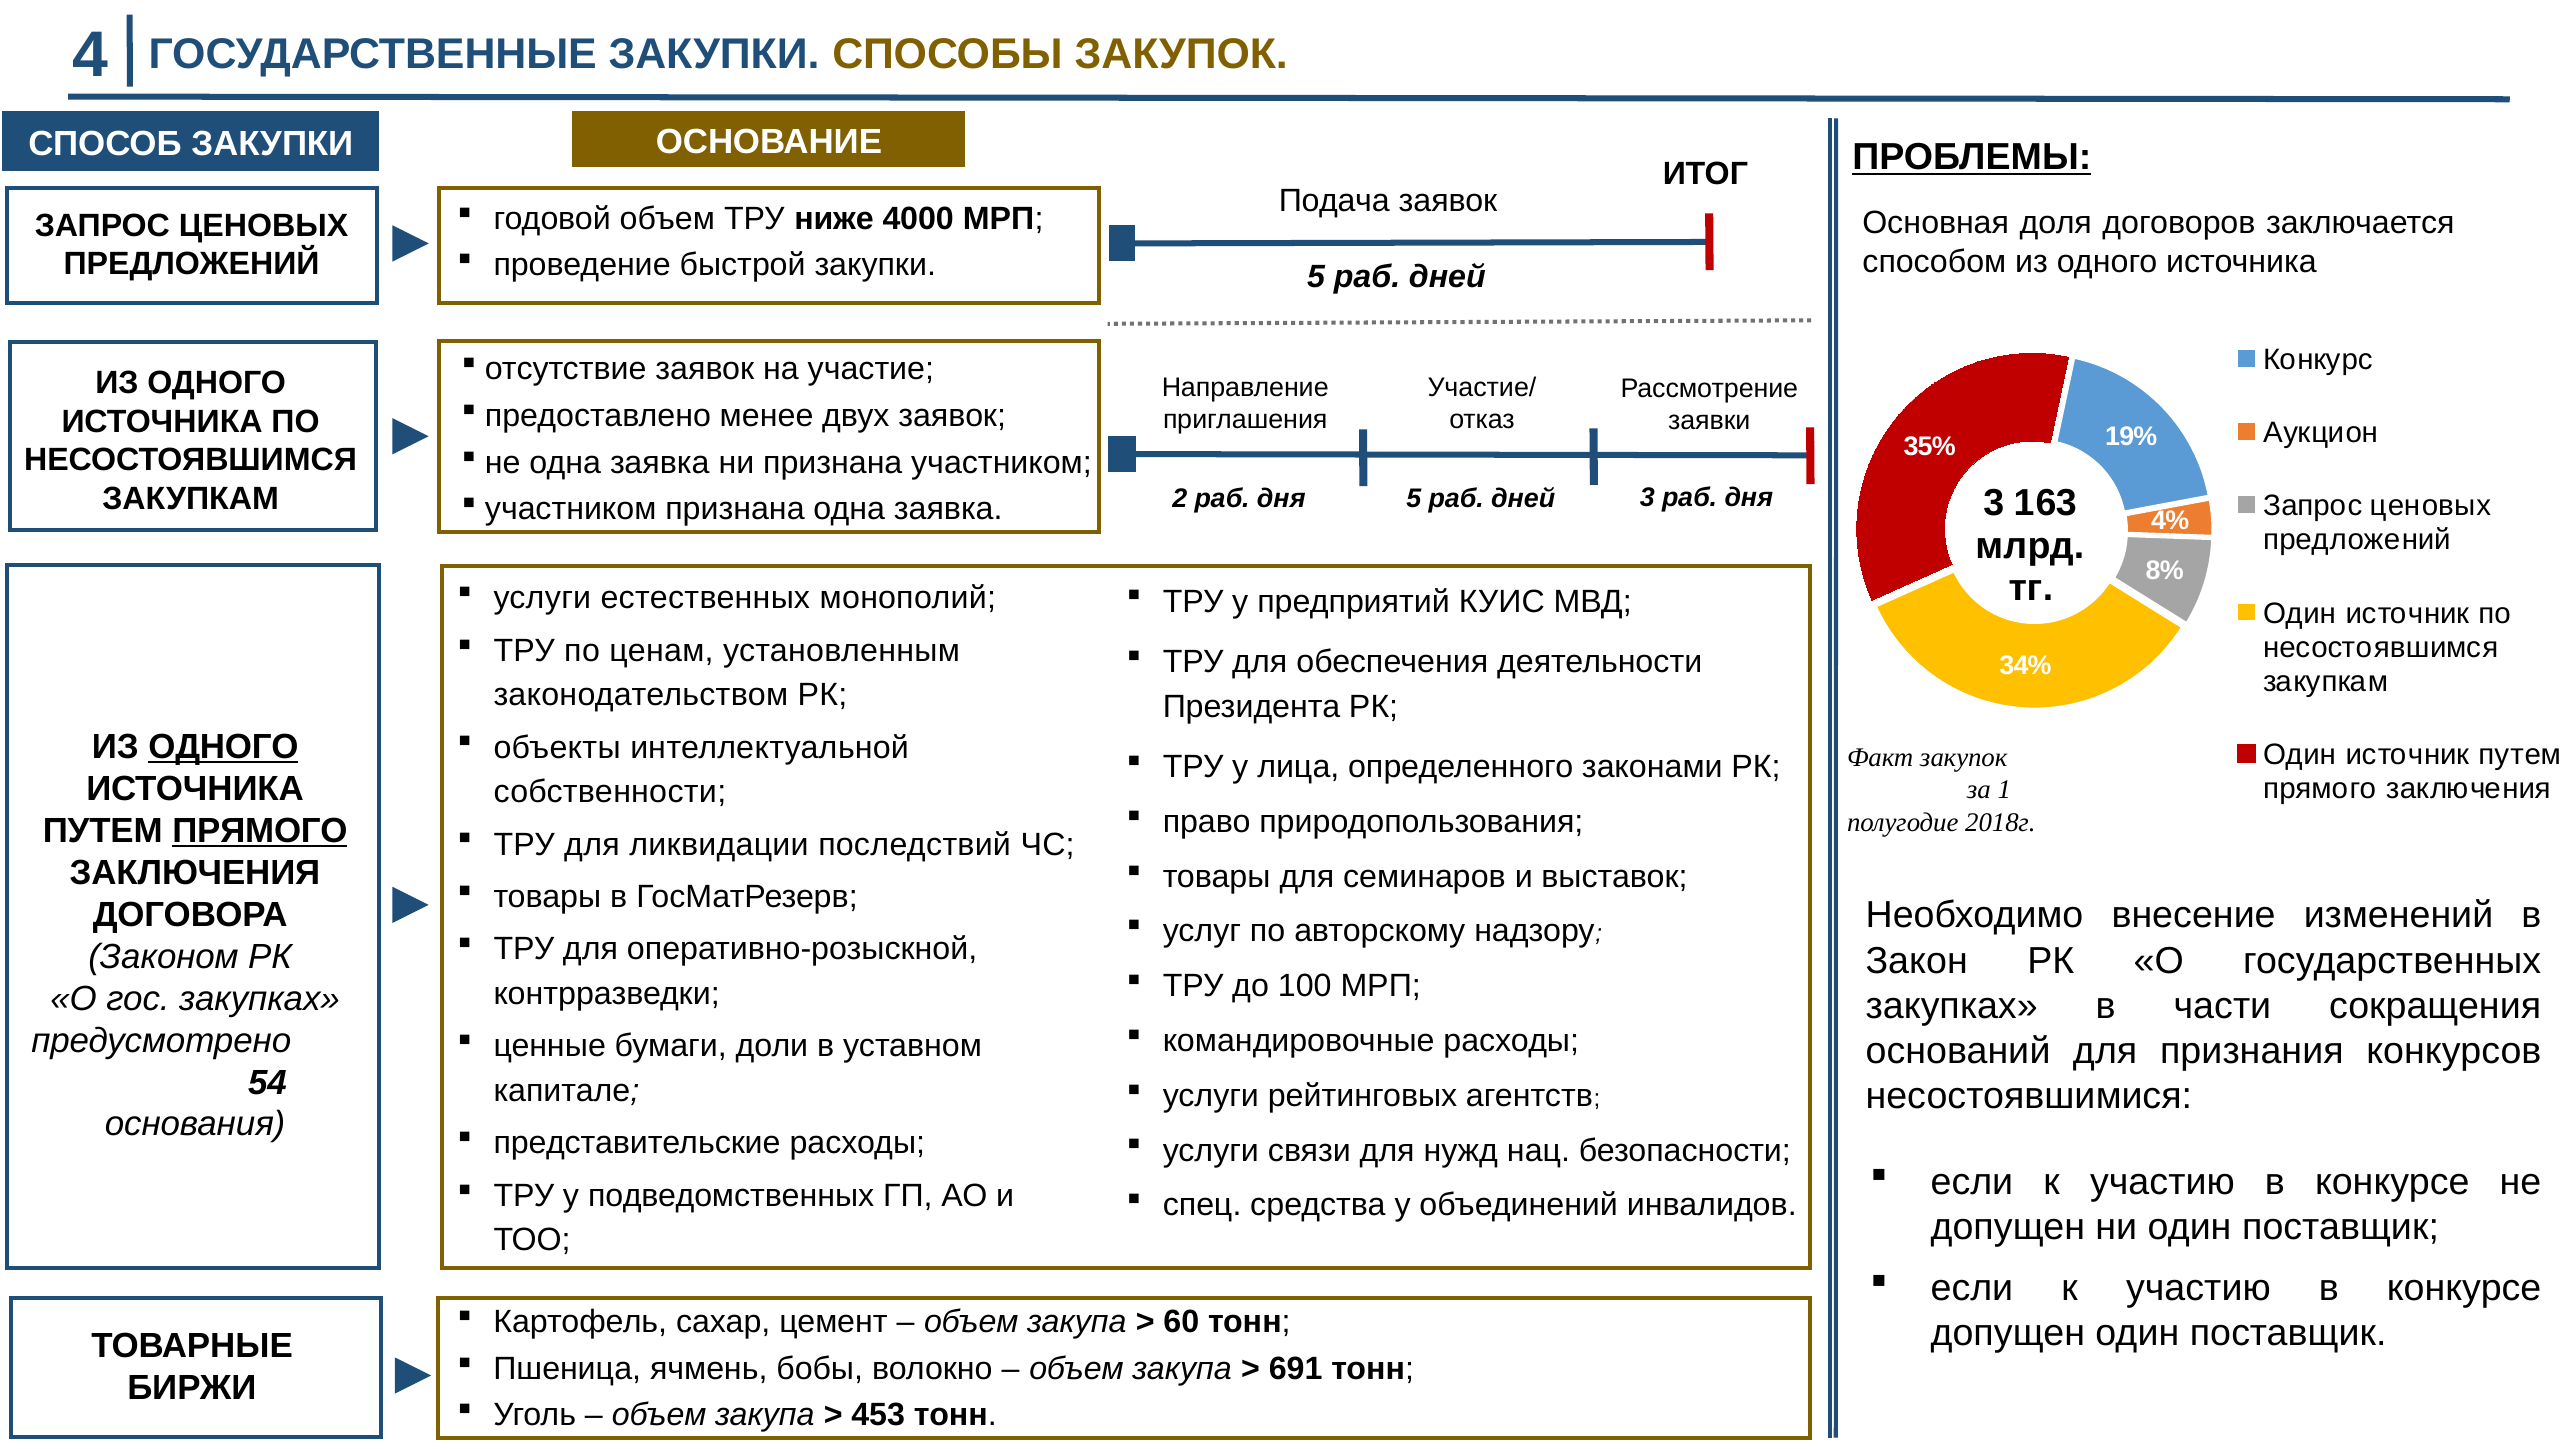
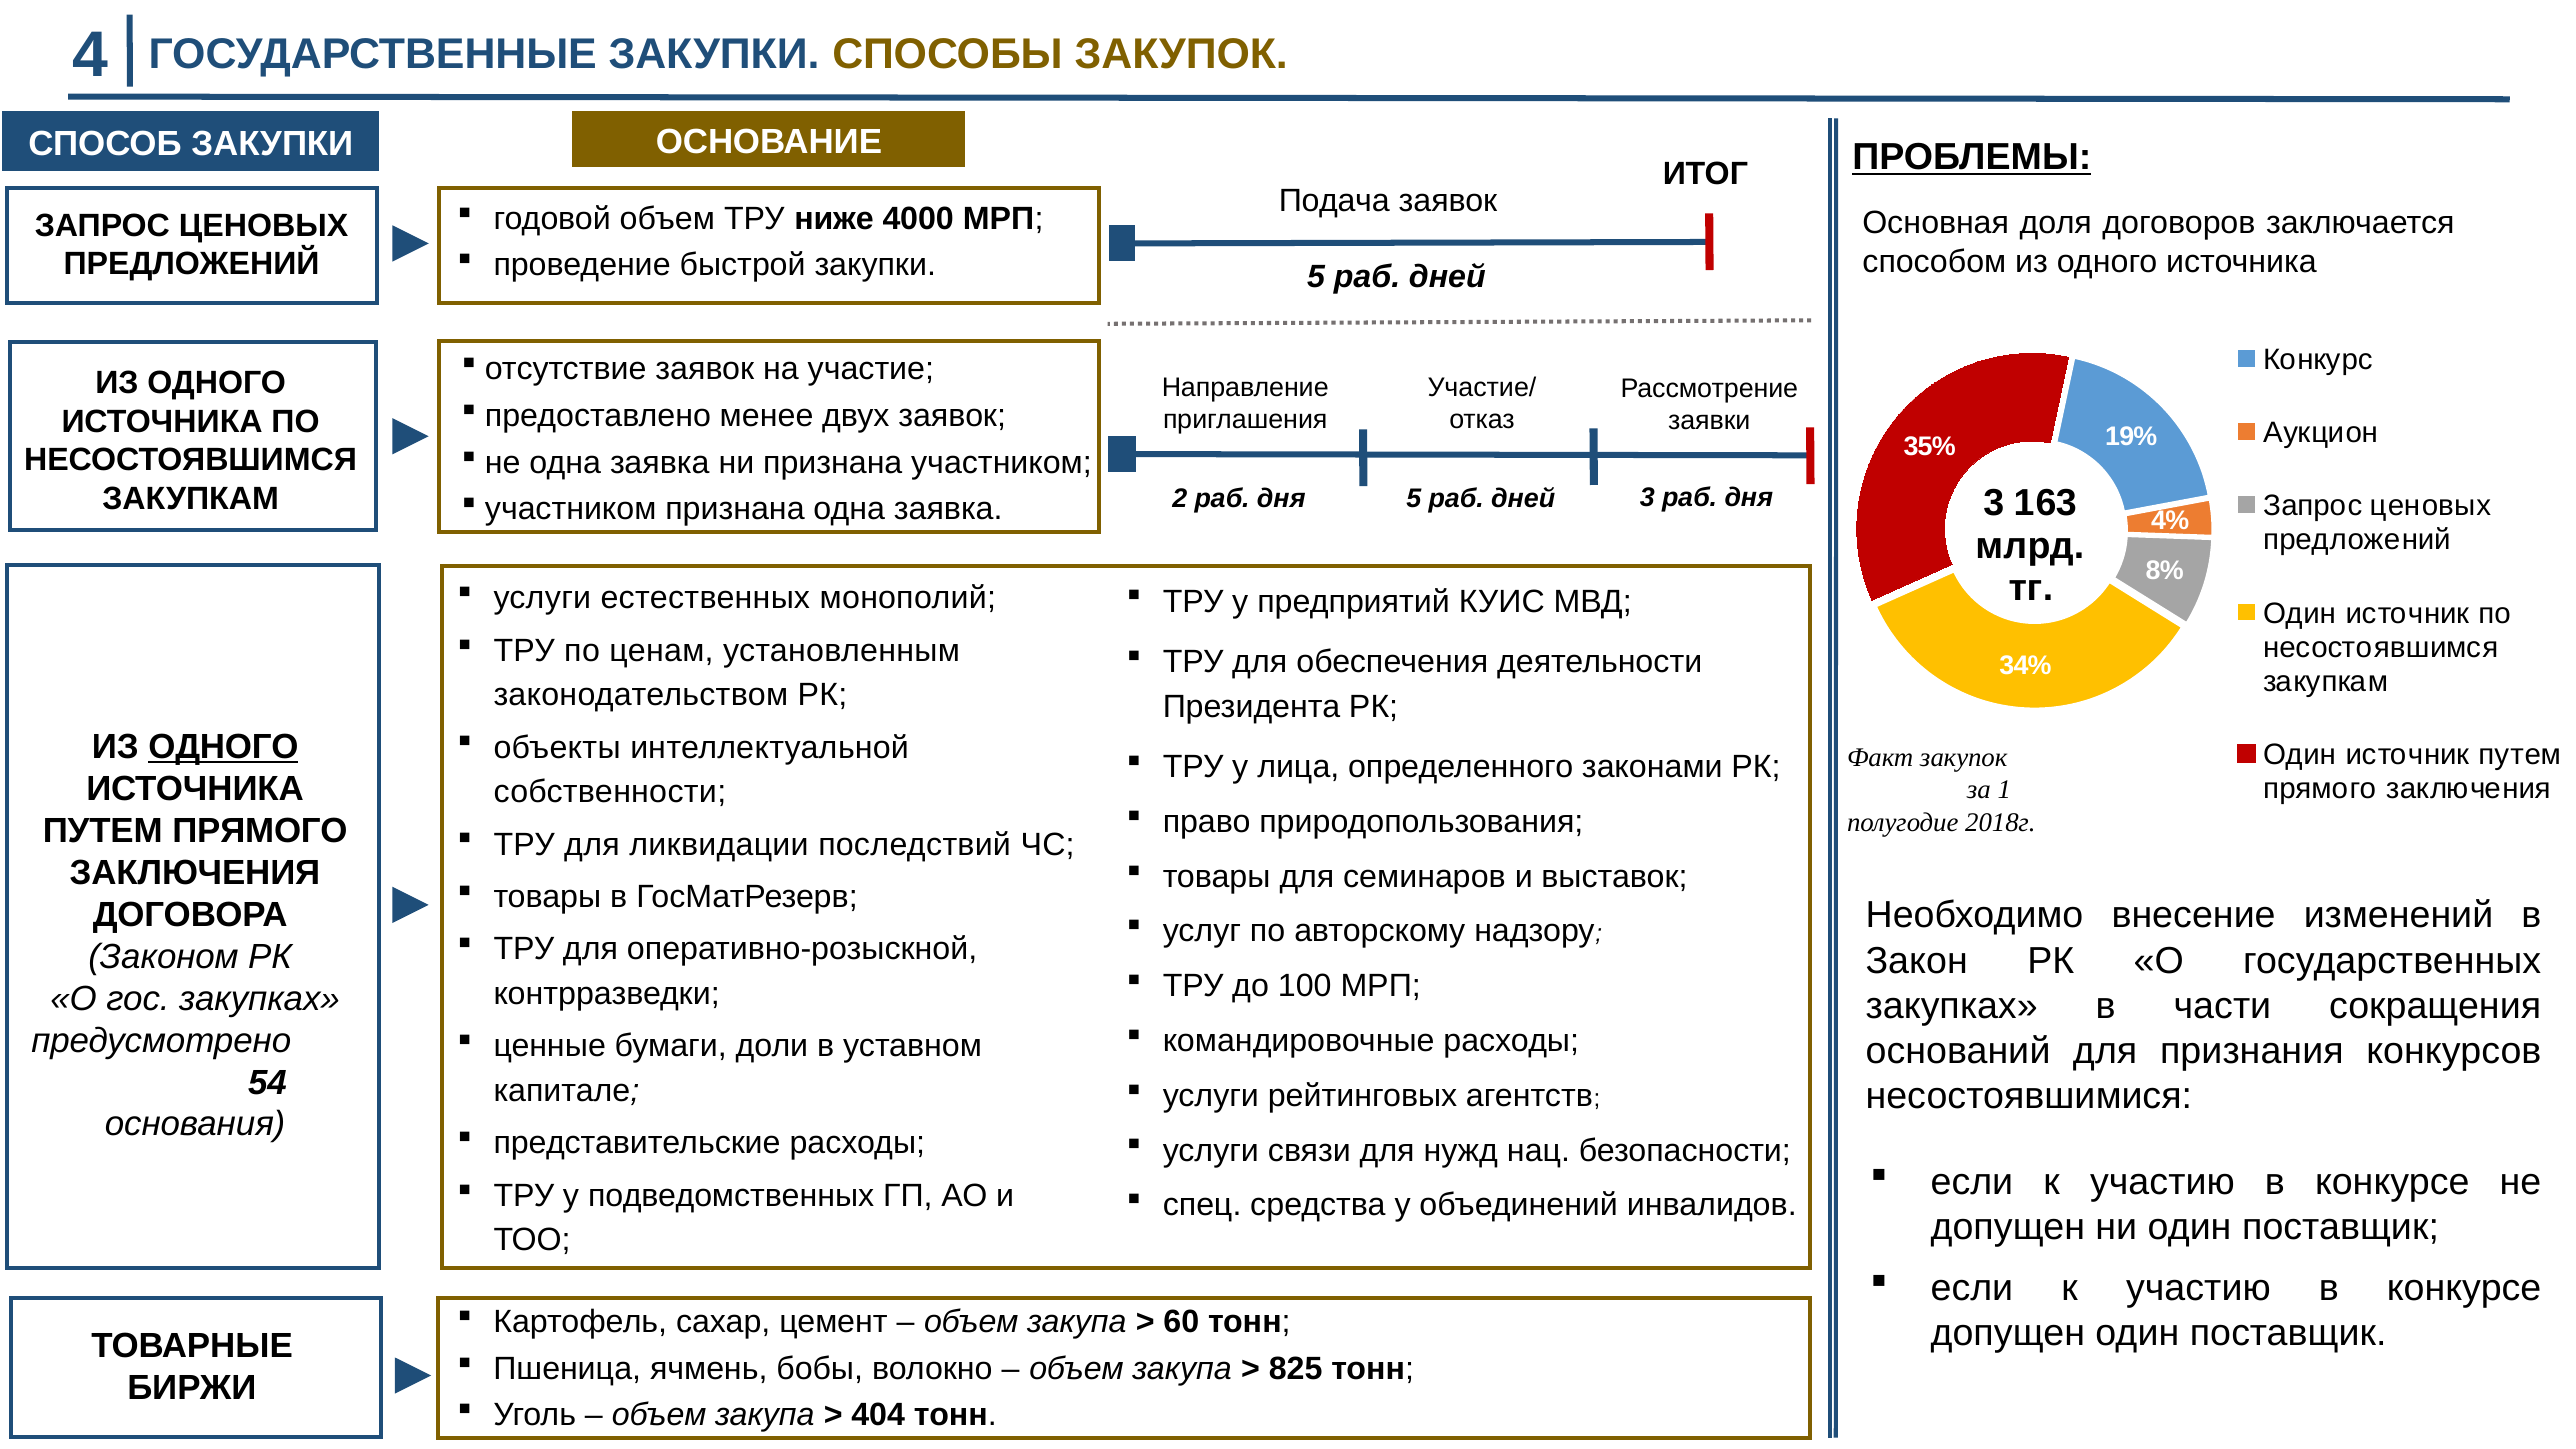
ПРЯМОГО at (260, 831) underline: present -> none
691: 691 -> 825
453: 453 -> 404
